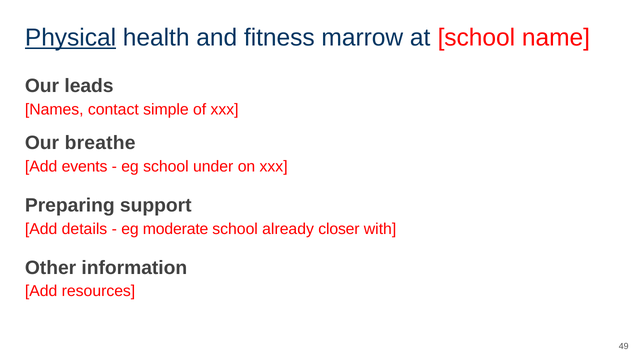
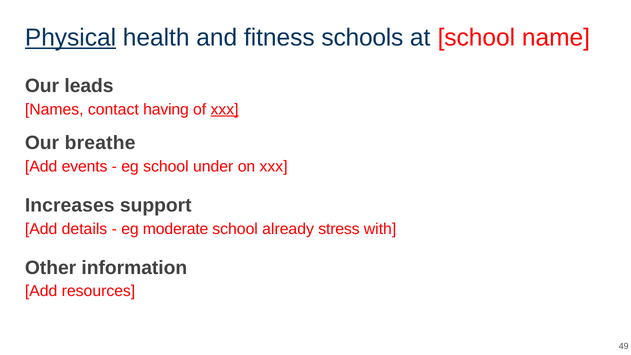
marrow: marrow -> schools
simple: simple -> having
xxx at (225, 109) underline: none -> present
Preparing: Preparing -> Increases
closer: closer -> stress
